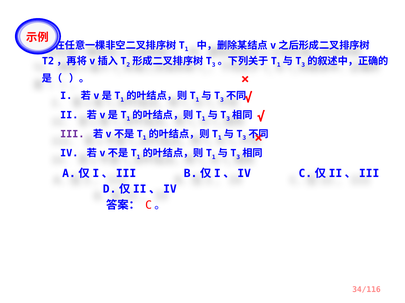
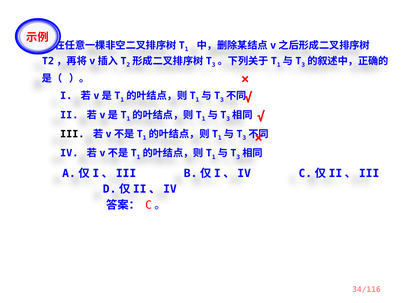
III colour: purple -> black
